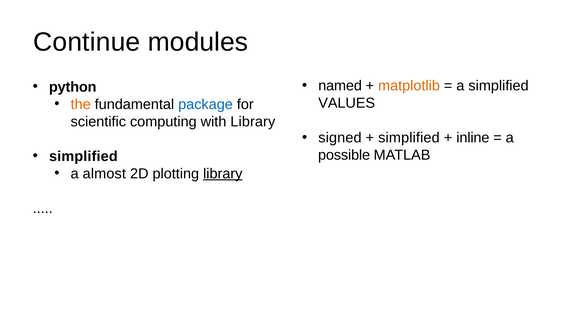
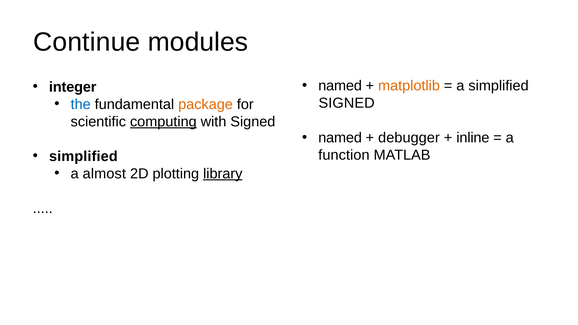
python: python -> integer
VALUES at (347, 103): VALUES -> SIGNED
the colour: orange -> blue
package colour: blue -> orange
computing underline: none -> present
with Library: Library -> Signed
signed at (340, 138): signed -> named
simplified at (409, 138): simplified -> debugger
possible: possible -> function
